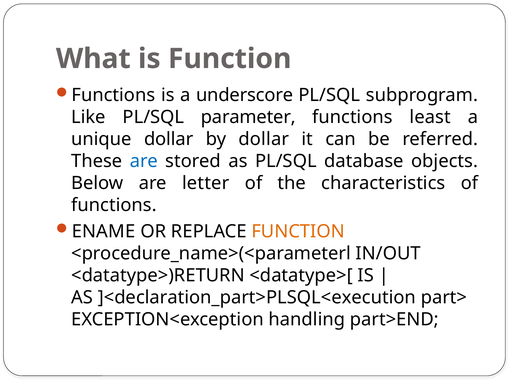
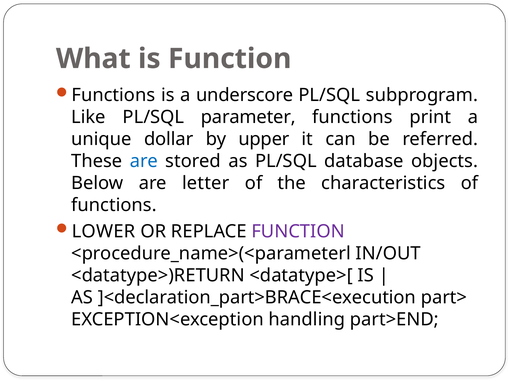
least: least -> print
by dollar: dollar -> upper
ENAME: ENAME -> LOWER
FUNCTION at (298, 232) colour: orange -> purple
]<declaration_part>PLSQL<execution: ]<declaration_part>PLSQL<execution -> ]<declaration_part>BRACE<execution
